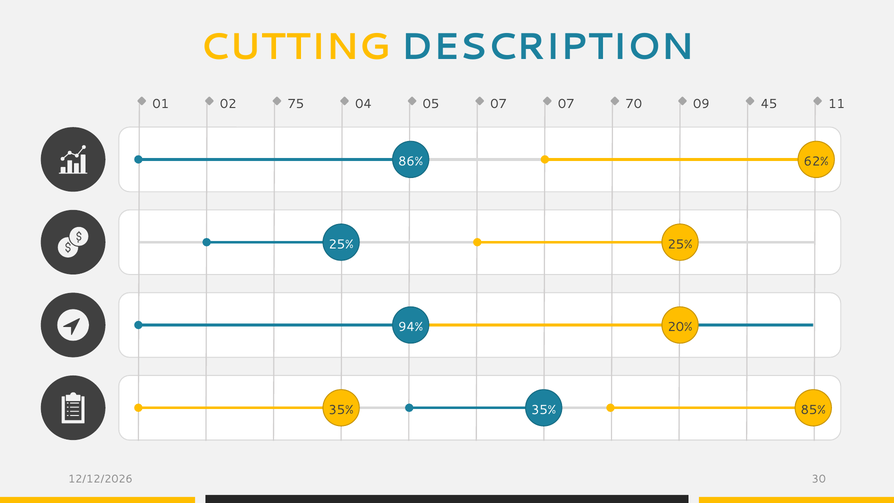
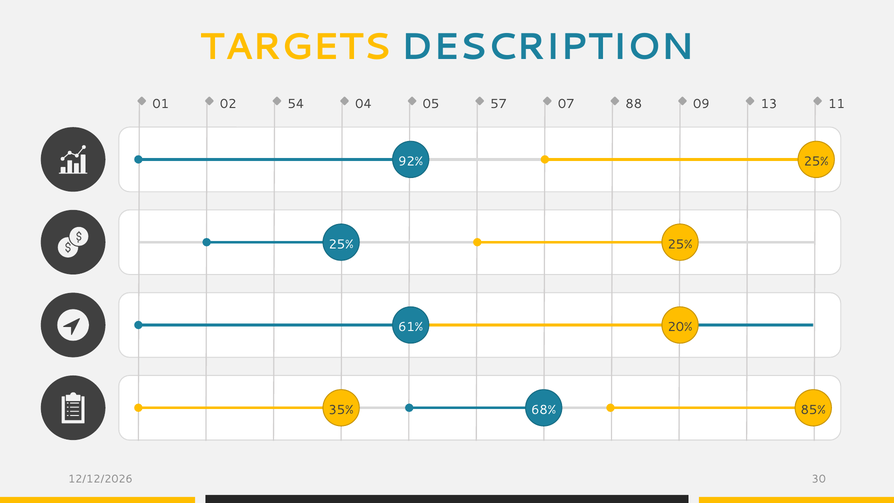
CUTTING: CUTTING -> TARGETS
75: 75 -> 54
05 07: 07 -> 57
70: 70 -> 88
45: 45 -> 13
86%: 86% -> 92%
62% at (816, 162): 62% -> 25%
94%: 94% -> 61%
35% 35%: 35% -> 68%
